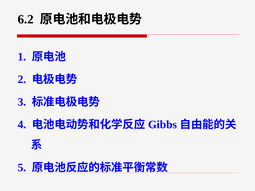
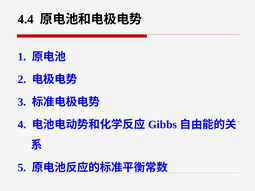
6.2: 6.2 -> 4.4
